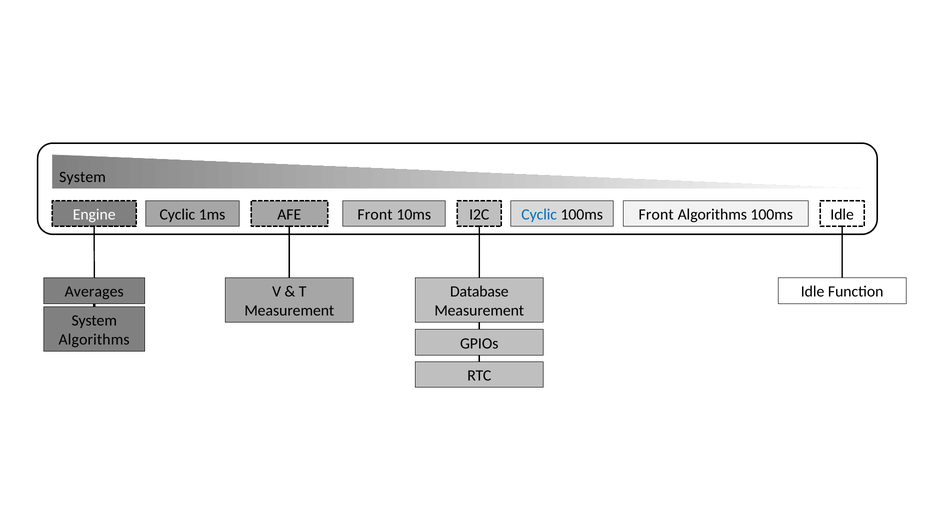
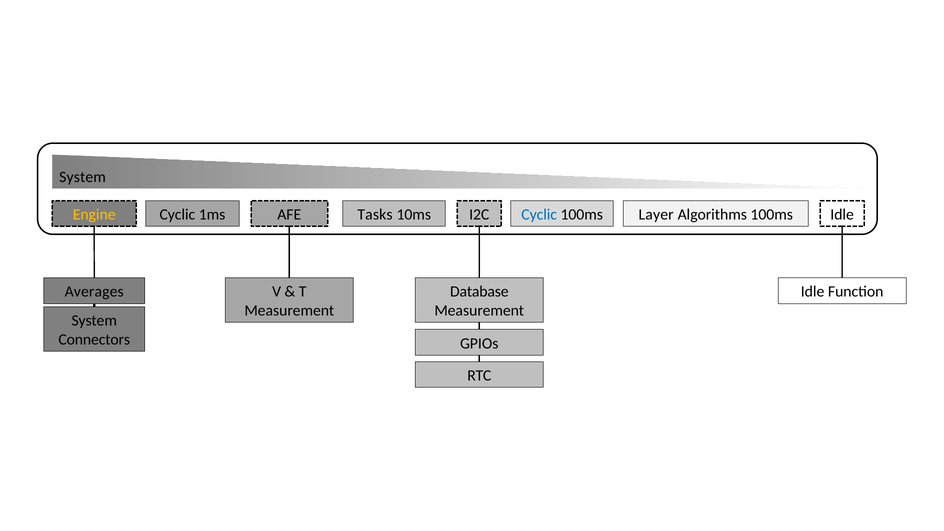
Engine colour: white -> yellow
1ms Front: Front -> Tasks
100ms Front: Front -> Layer
Algorithms at (94, 340): Algorithms -> Connectors
